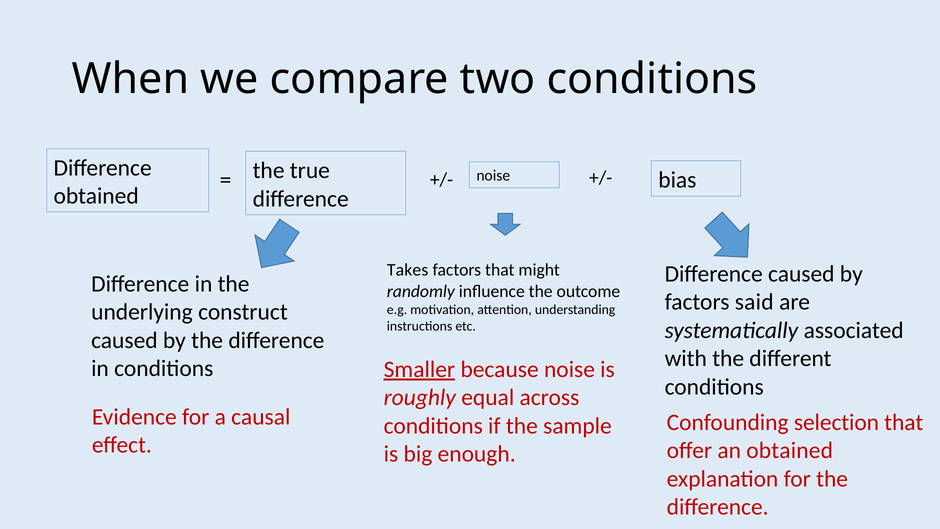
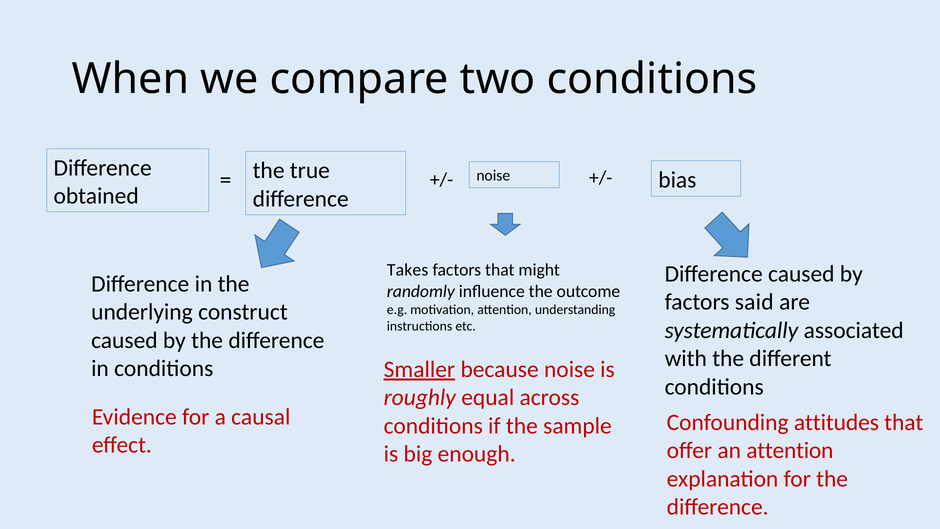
selection: selection -> attitudes
an obtained: obtained -> attention
